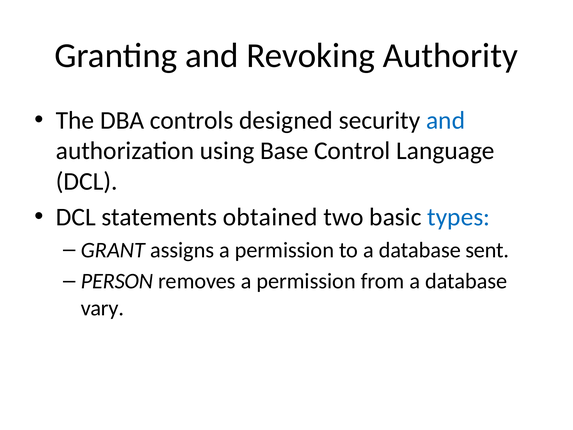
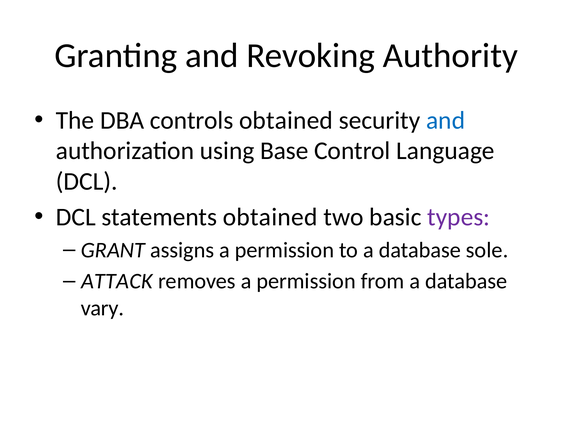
controls designed: designed -> obtained
types colour: blue -> purple
sent: sent -> sole
PERSON: PERSON -> ATTACK
